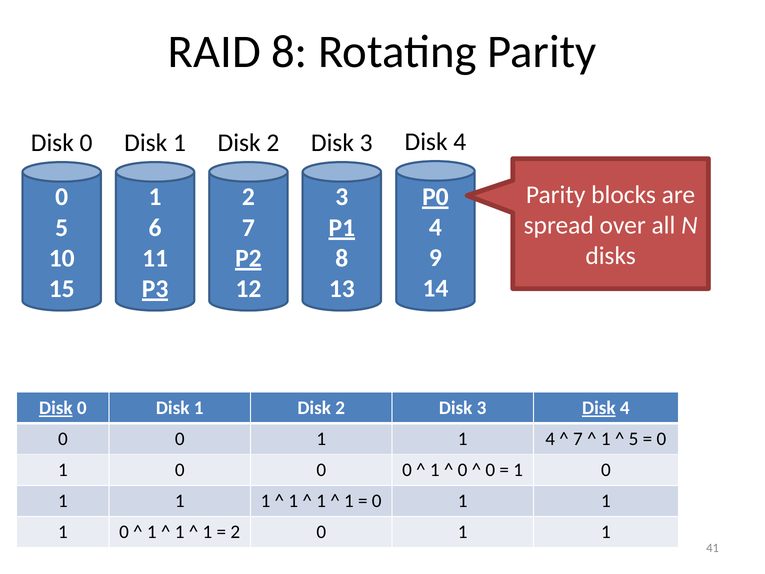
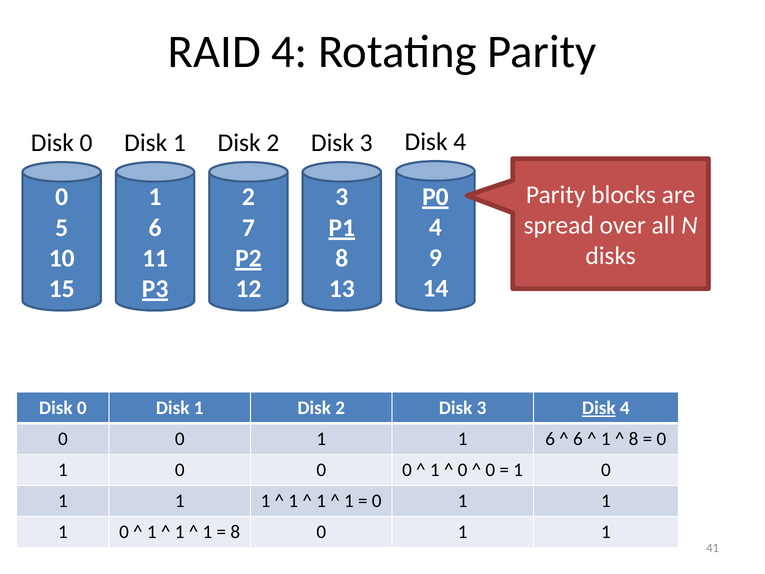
RAID 8: 8 -> 4
Disk at (56, 408) underline: present -> none
1 1 4: 4 -> 6
7 at (578, 439): 7 -> 6
5 at (634, 439): 5 -> 8
2 at (235, 532): 2 -> 8
